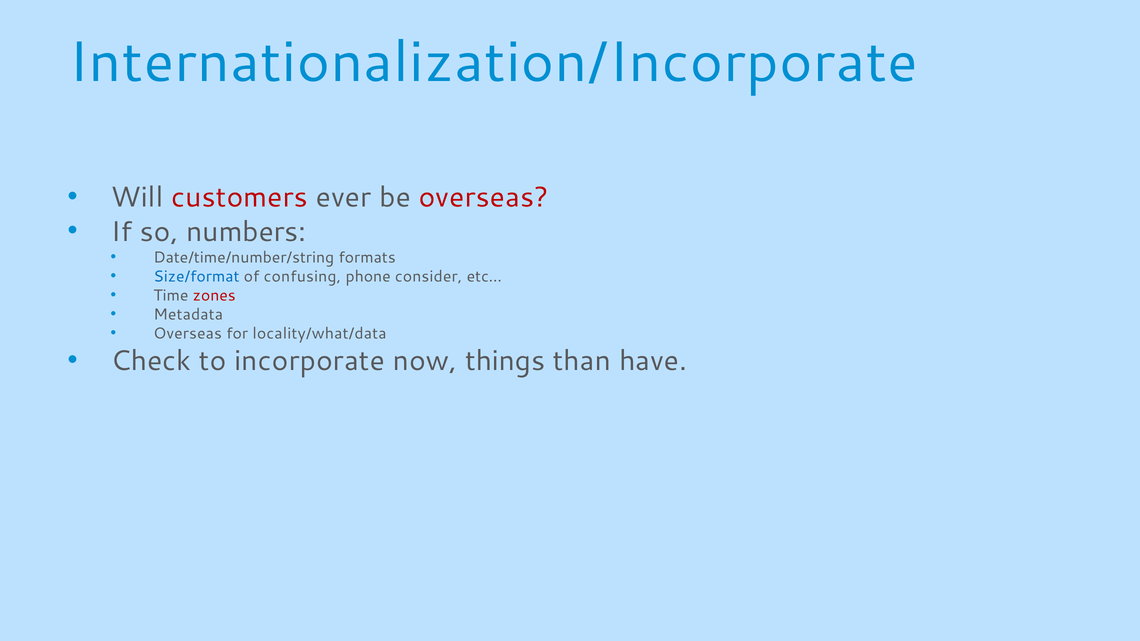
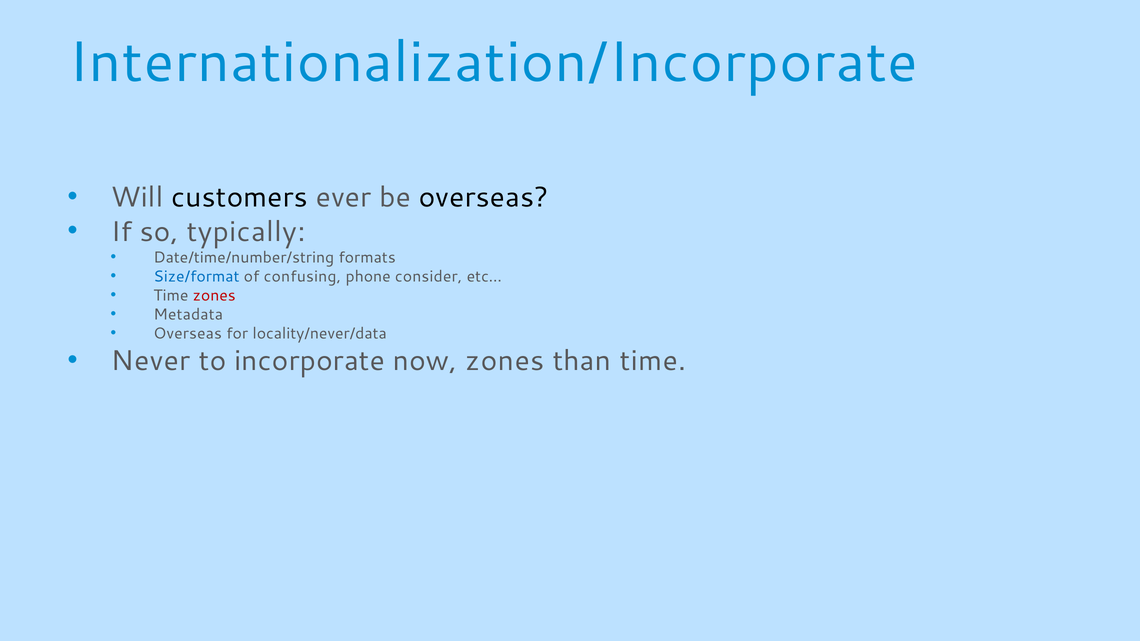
customers colour: red -> black
overseas at (484, 198) colour: red -> black
numbers: numbers -> typically
locality/what/data: locality/what/data -> locality/never/data
Check: Check -> Never
now things: things -> zones
than have: have -> time
